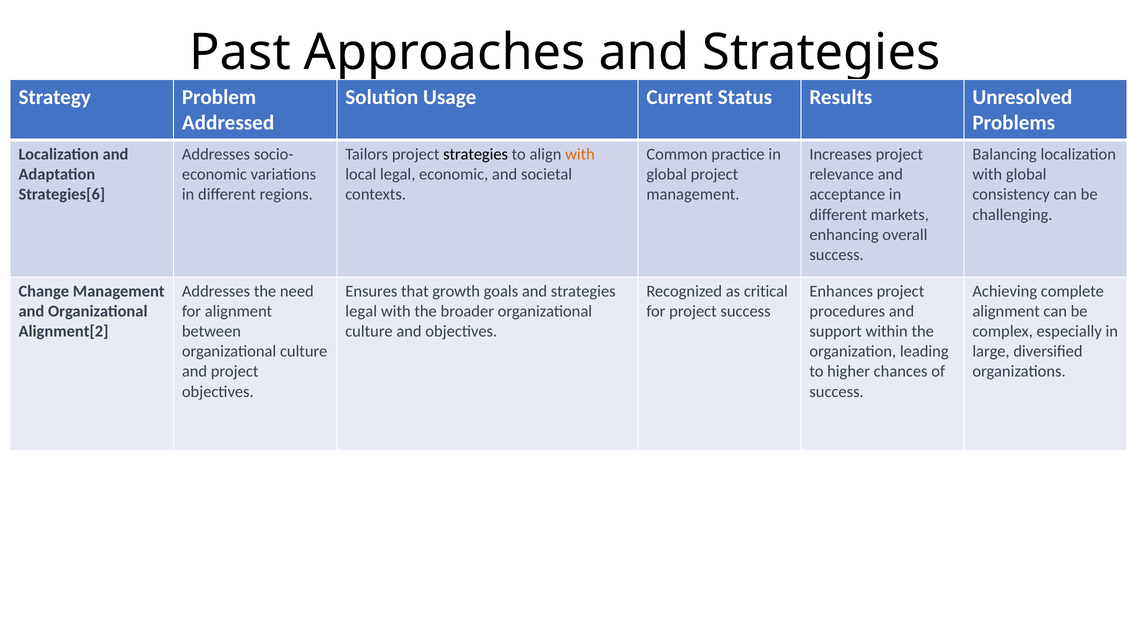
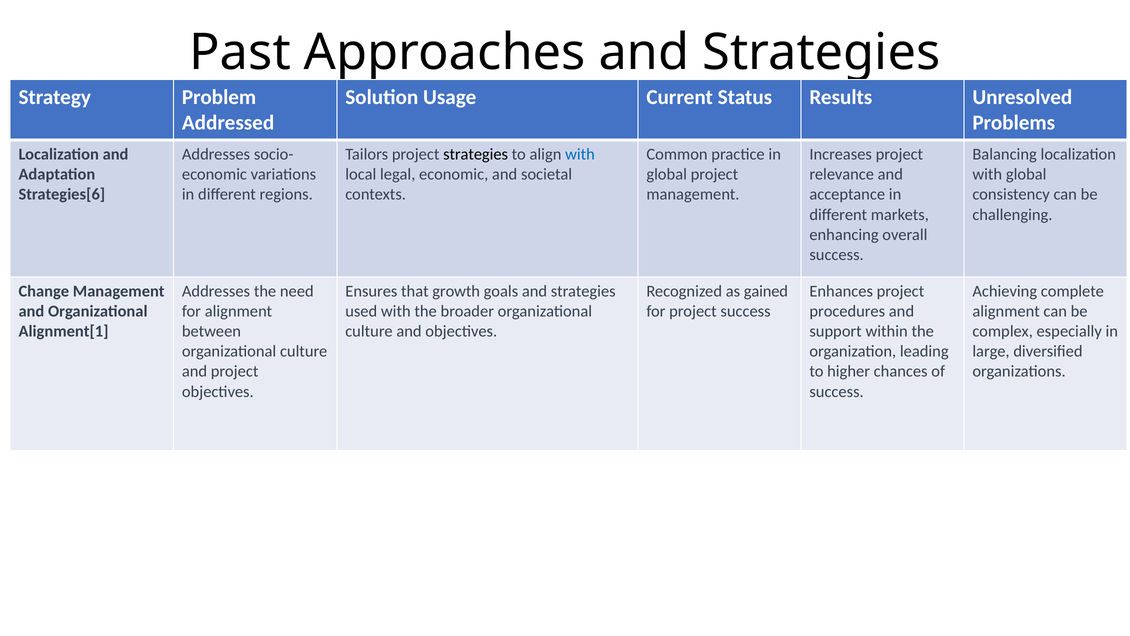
with at (580, 154) colour: orange -> blue
critical: critical -> gained
legal at (361, 311): legal -> used
Alignment[2: Alignment[2 -> Alignment[1
